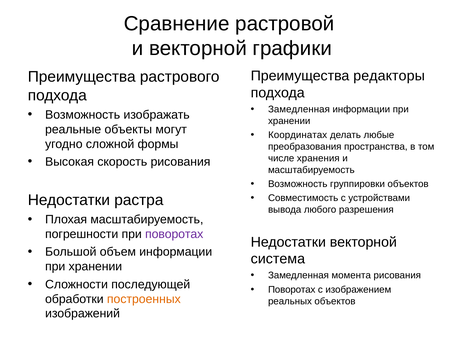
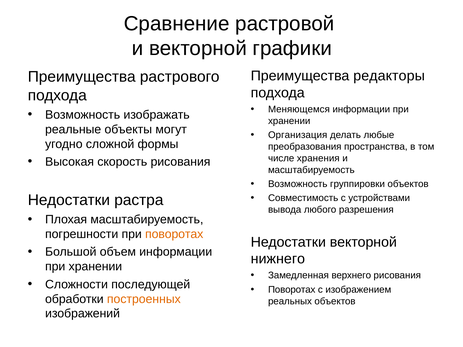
Замедленная at (299, 110): Замедленная -> Меняющемся
Координатах: Координатах -> Организация
поворотах at (174, 234) colour: purple -> orange
система: система -> нижнего
момента: момента -> верхнего
